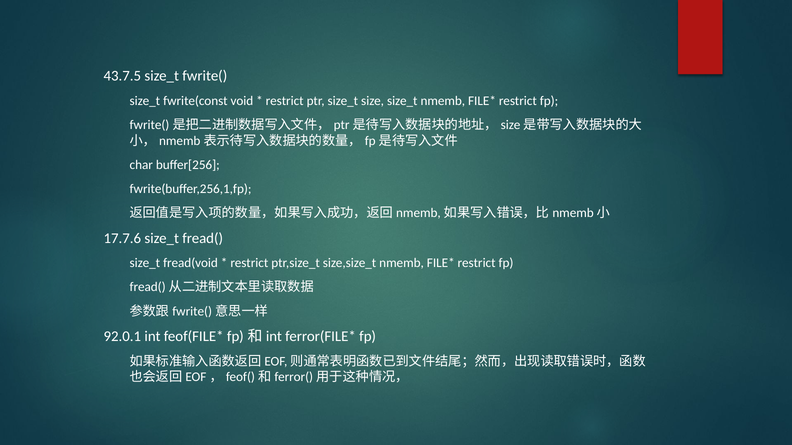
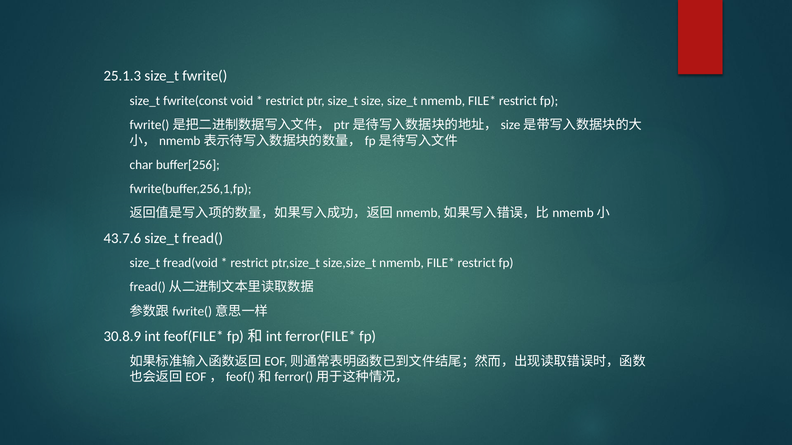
43.7.5: 43.7.5 -> 25.1.3
17.7.6: 17.7.6 -> 43.7.6
92.0.1: 92.0.1 -> 30.8.9
